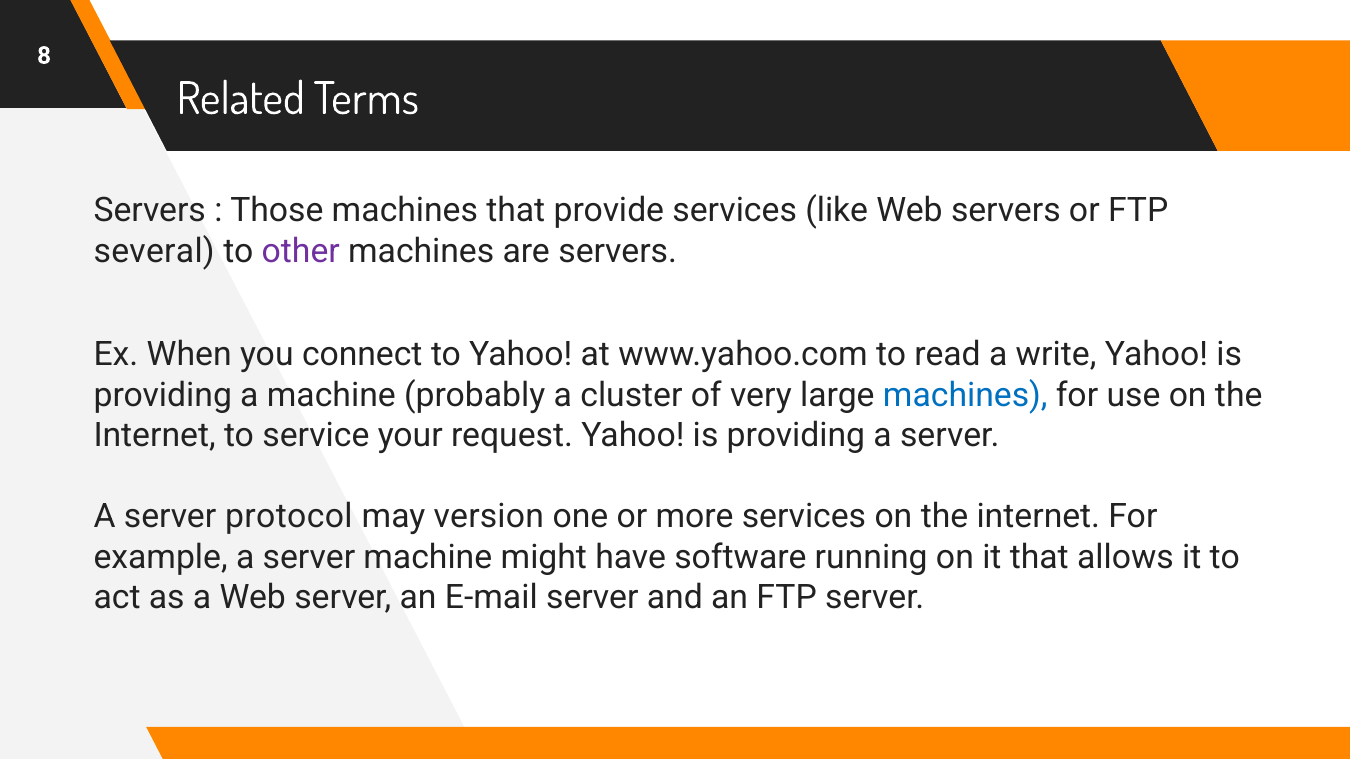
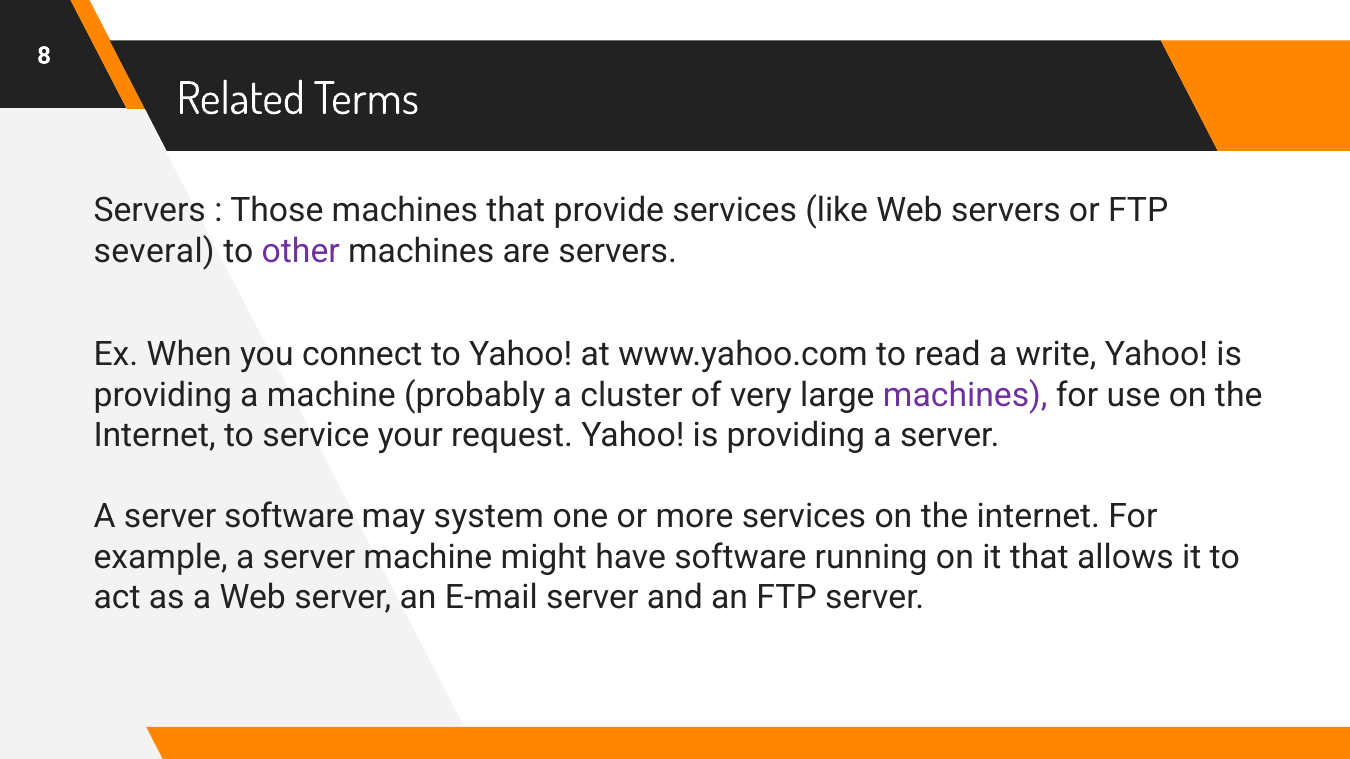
machines at (965, 395) colour: blue -> purple
server protocol: protocol -> software
version: version -> system
